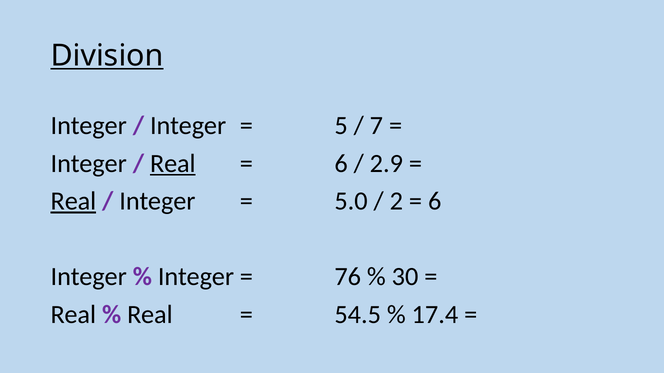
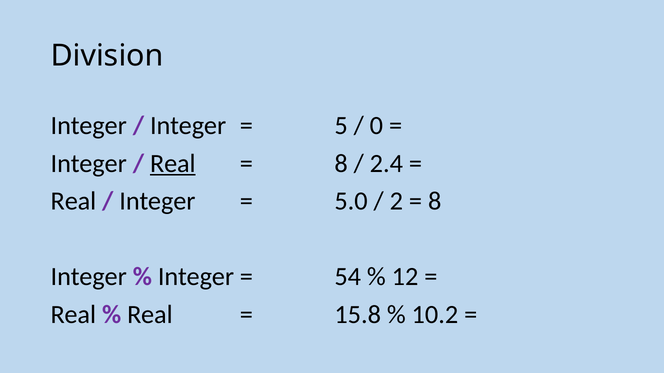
Division underline: present -> none
7: 7 -> 0
6 at (341, 164): 6 -> 8
2.9: 2.9 -> 2.4
Real at (73, 202) underline: present -> none
6 at (435, 202): 6 -> 8
76: 76 -> 54
30: 30 -> 12
54.5: 54.5 -> 15.8
17.4: 17.4 -> 10.2
